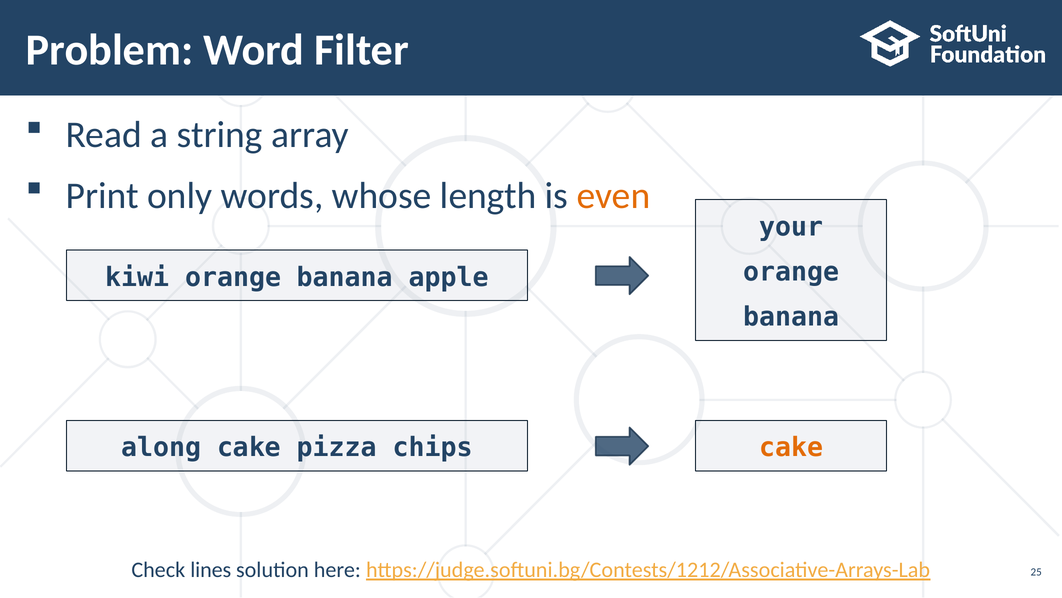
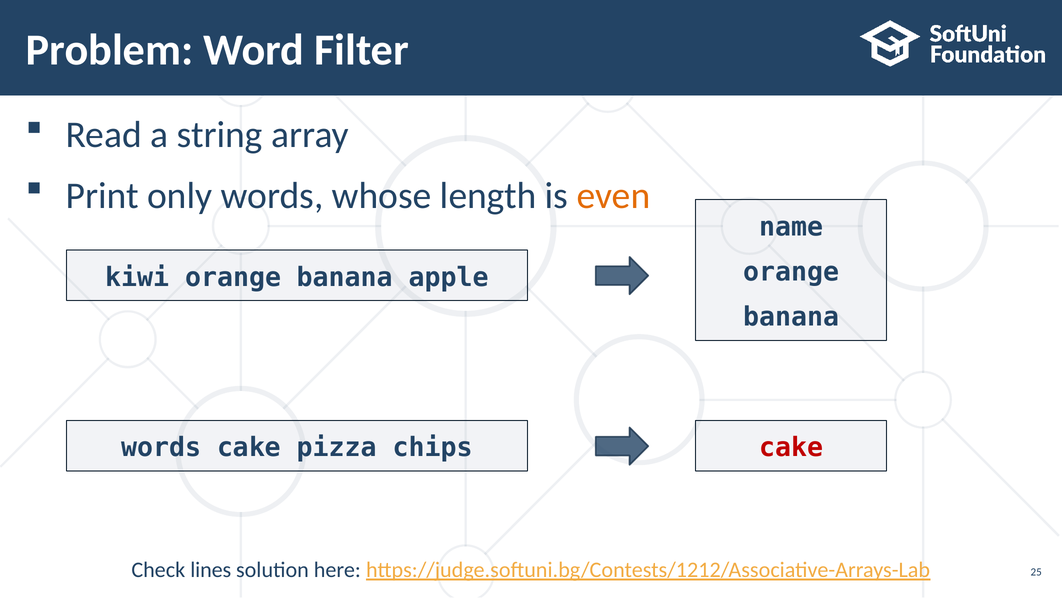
your: your -> name
along at (161, 447): along -> words
cake at (791, 447) colour: orange -> red
